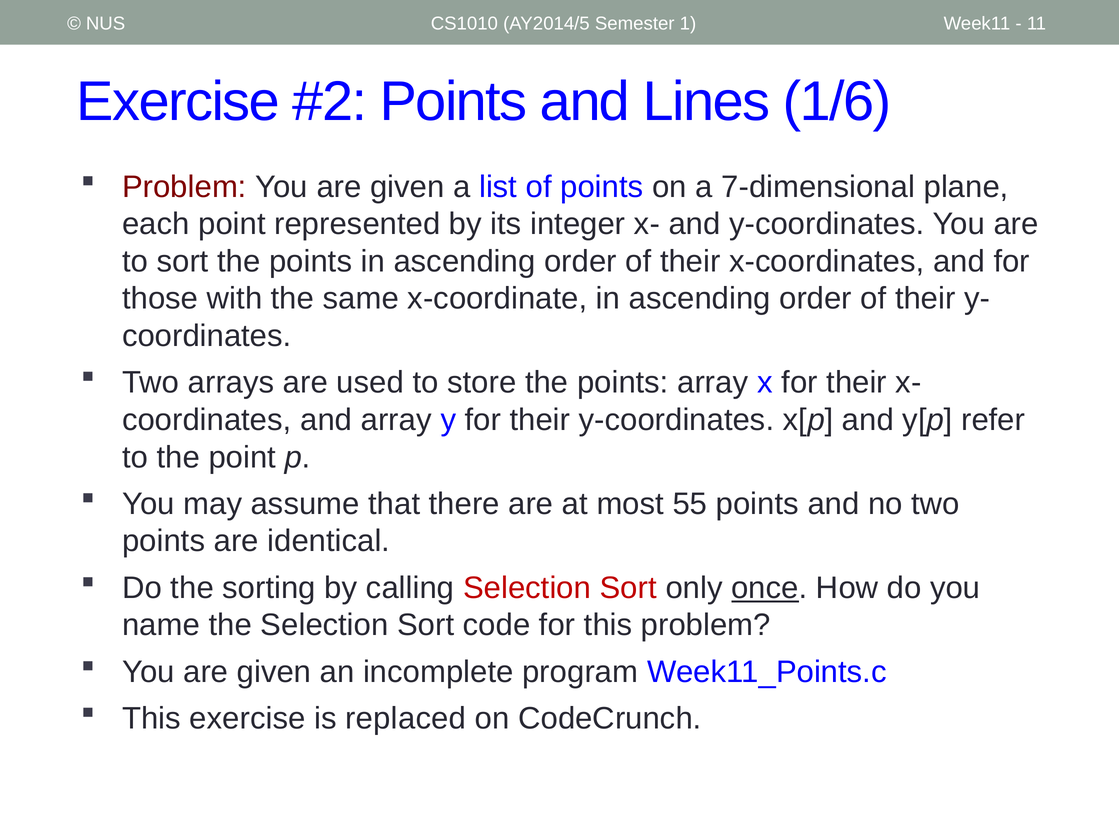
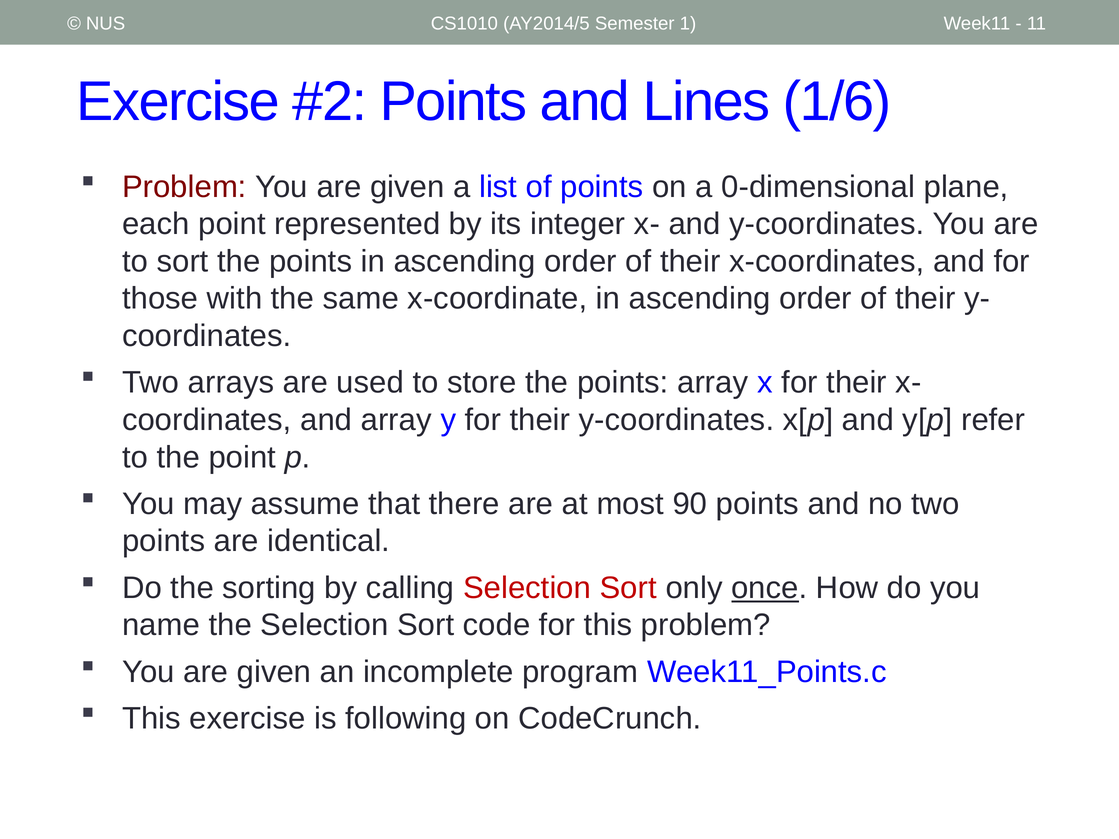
7-dimensional: 7-dimensional -> 0-dimensional
55: 55 -> 90
replaced: replaced -> following
